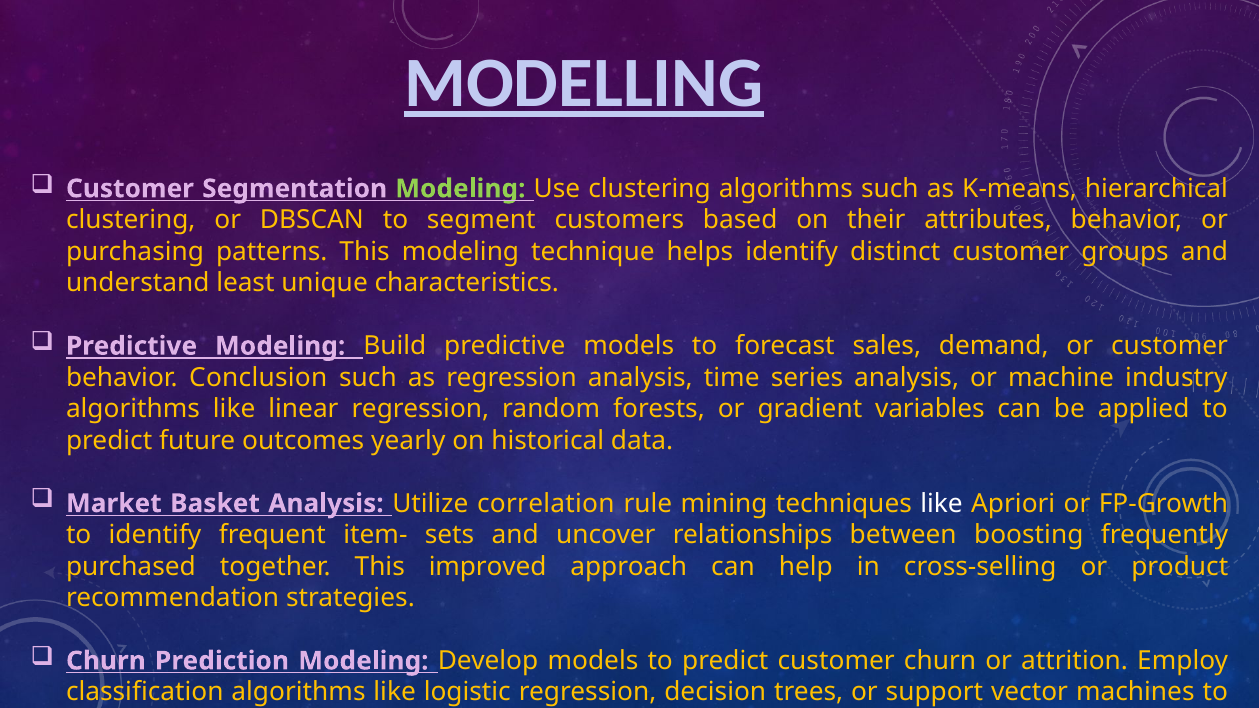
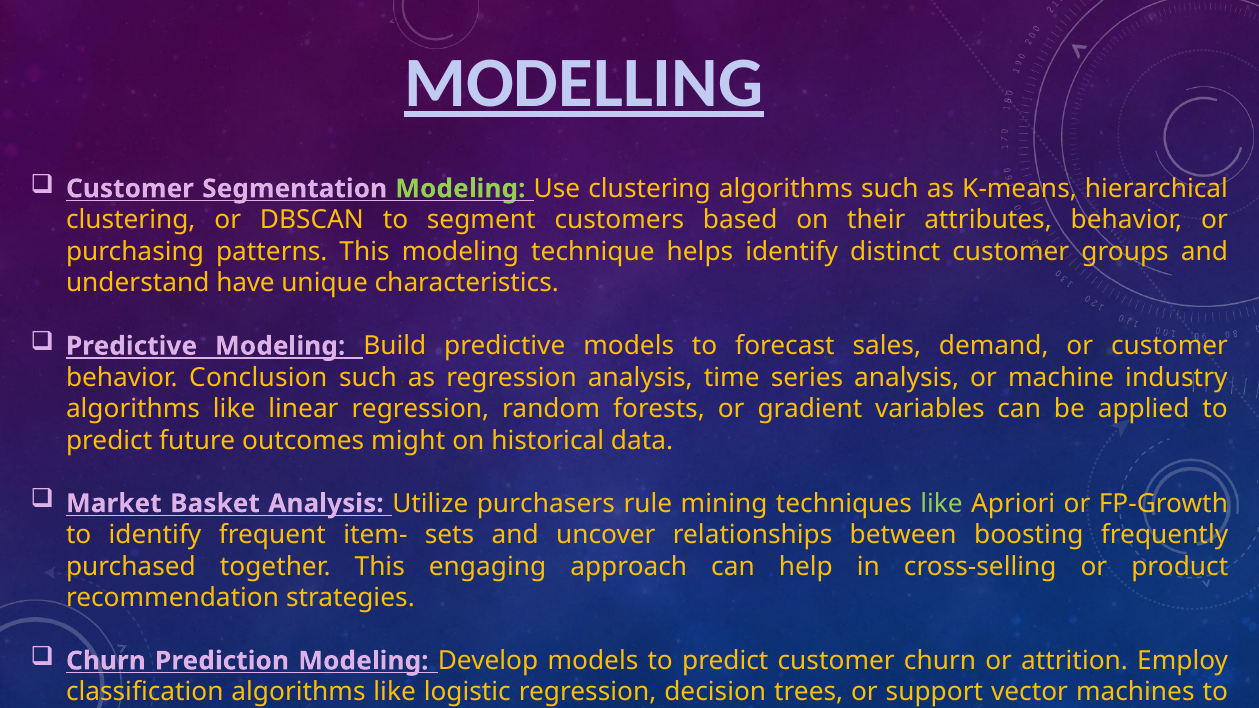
least: least -> have
yearly: yearly -> might
correlation: correlation -> purchasers
like at (942, 504) colour: white -> light green
improved: improved -> engaging
